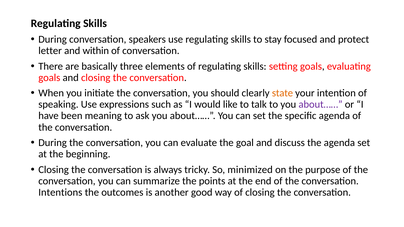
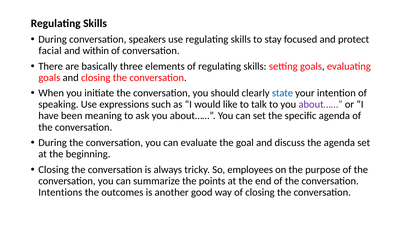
letter: letter -> facial
state colour: orange -> blue
minimized: minimized -> employees
